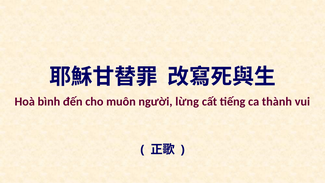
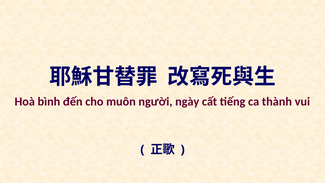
lừng: lừng -> ngày
